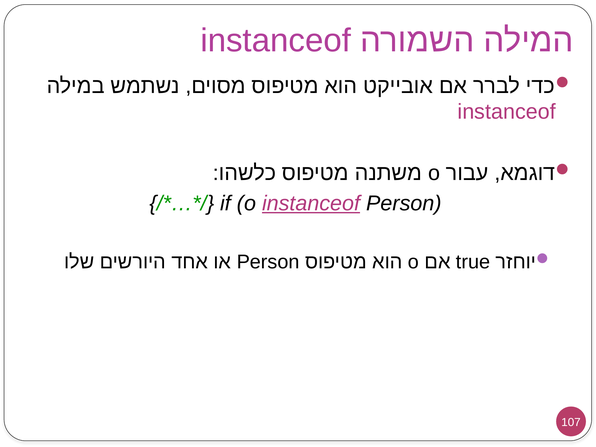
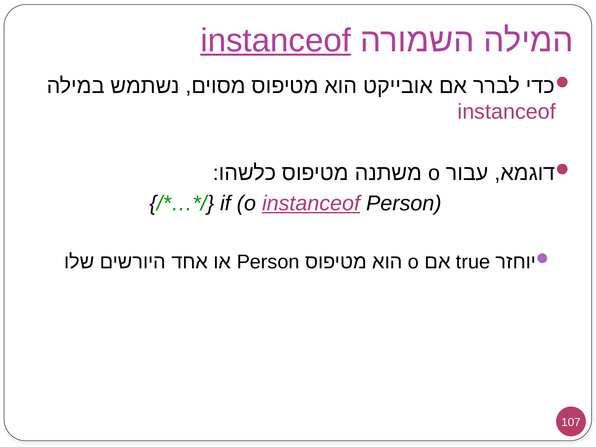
instanceof at (276, 40) underline: none -> present
